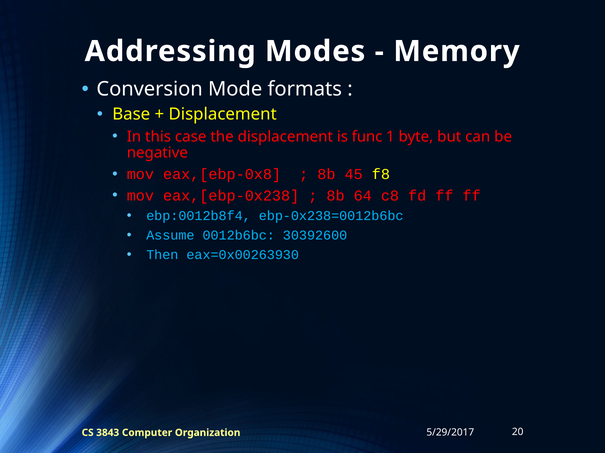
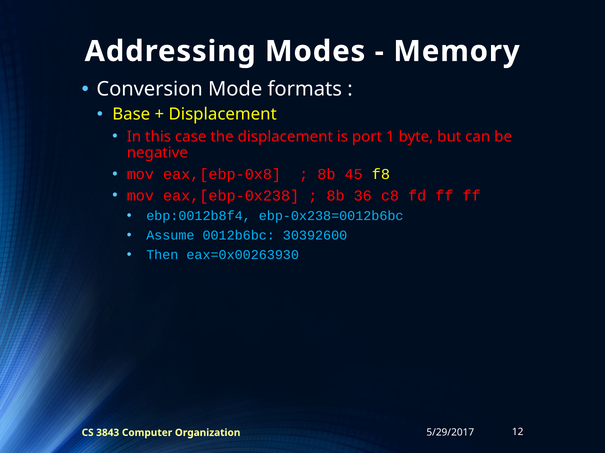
func: func -> port
64: 64 -> 36
20: 20 -> 12
